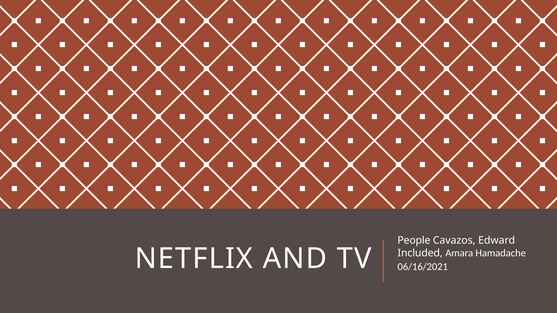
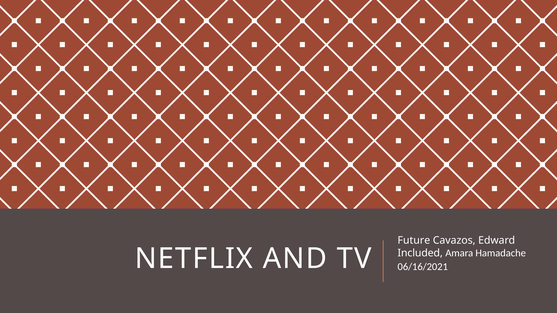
People: People -> Future
